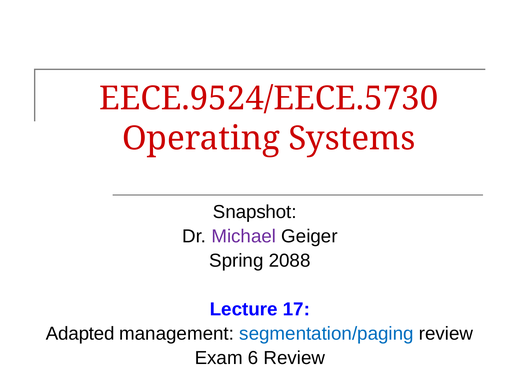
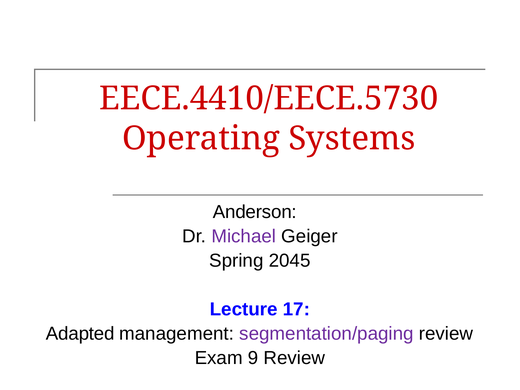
EECE.9524/EECE.5730: EECE.9524/EECE.5730 -> EECE.4410/EECE.5730
Snapshot: Snapshot -> Anderson
2088: 2088 -> 2045
segmentation/paging colour: blue -> purple
6: 6 -> 9
